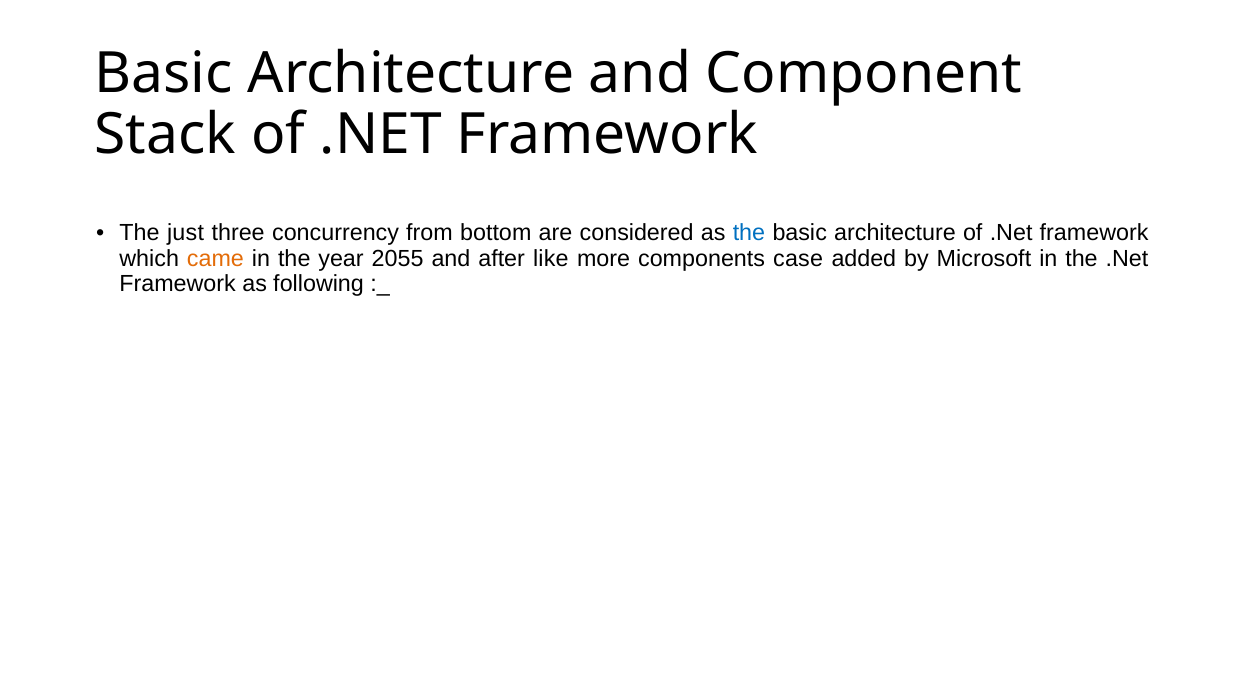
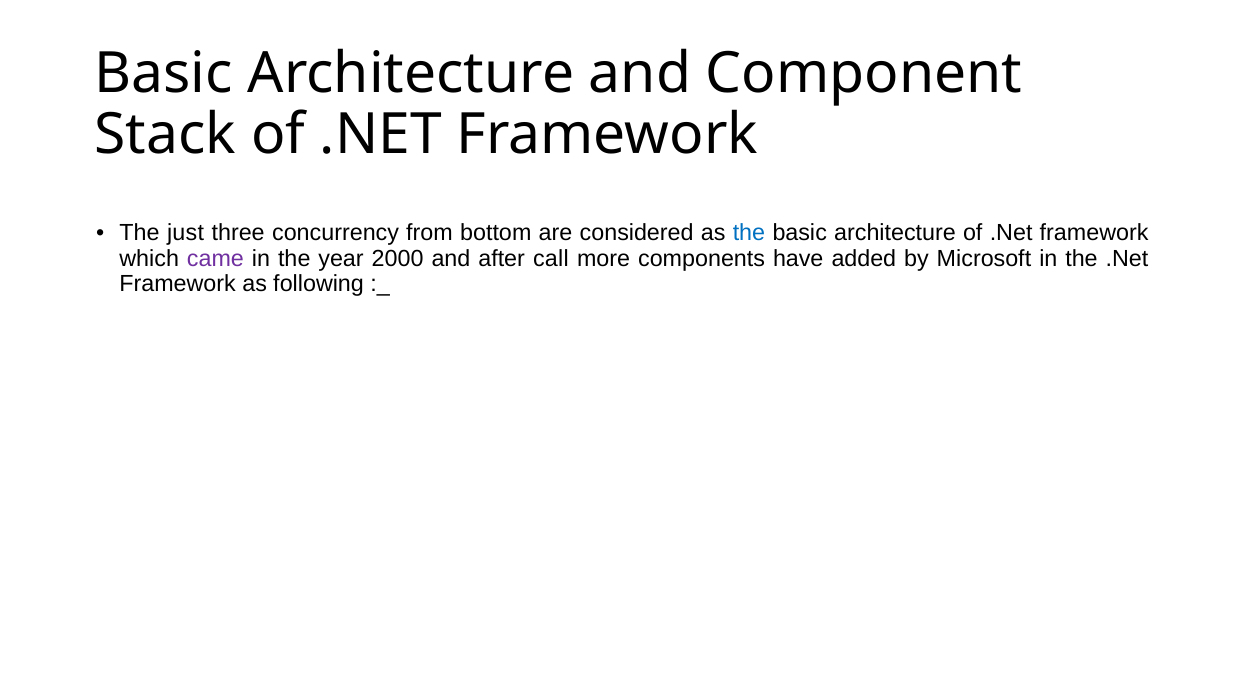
came colour: orange -> purple
2055: 2055 -> 2000
like: like -> call
case: case -> have
